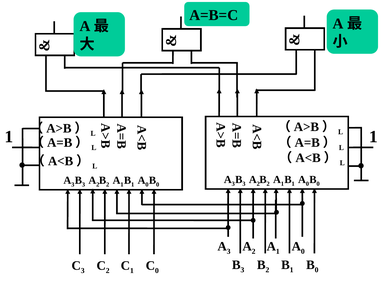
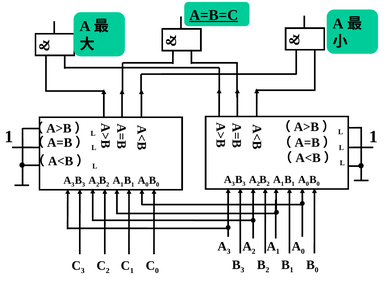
A=B=C underline: none -> present
